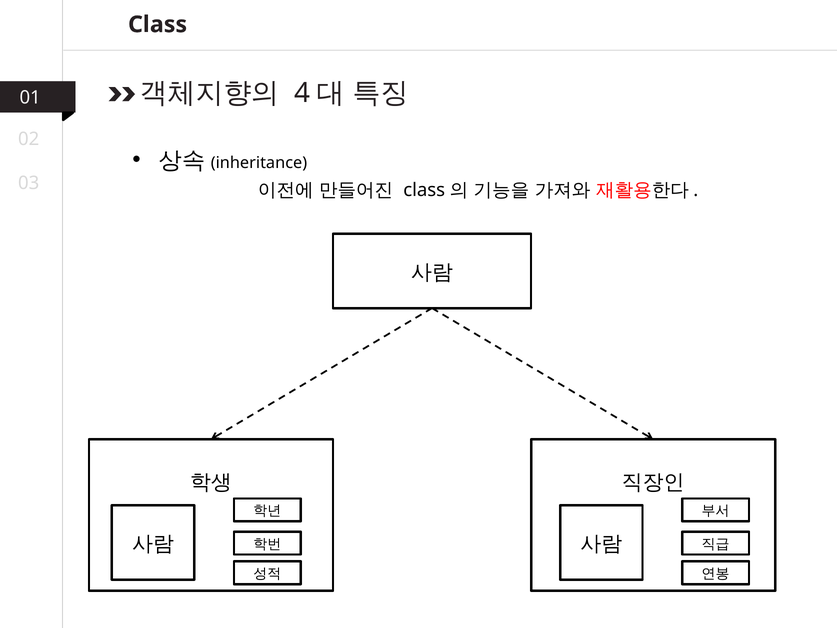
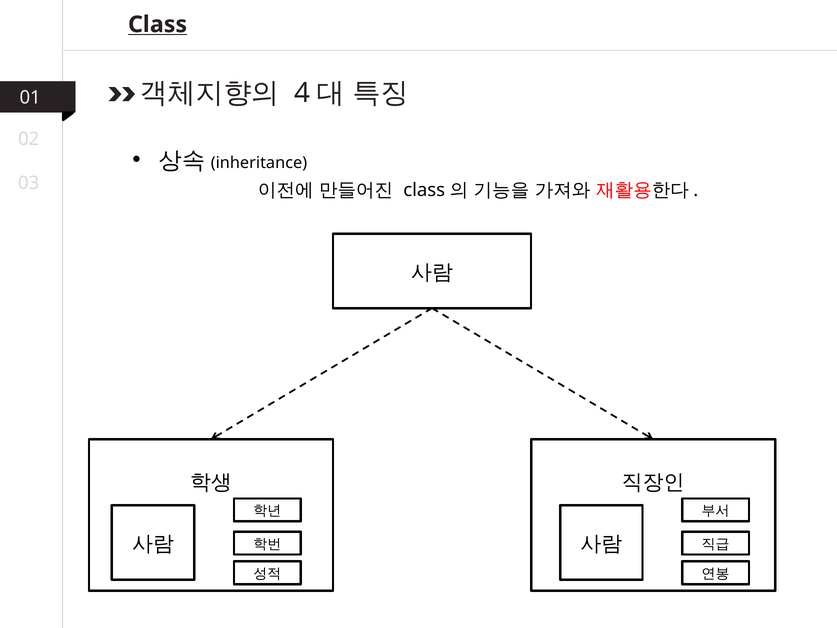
Class underline: none -> present
